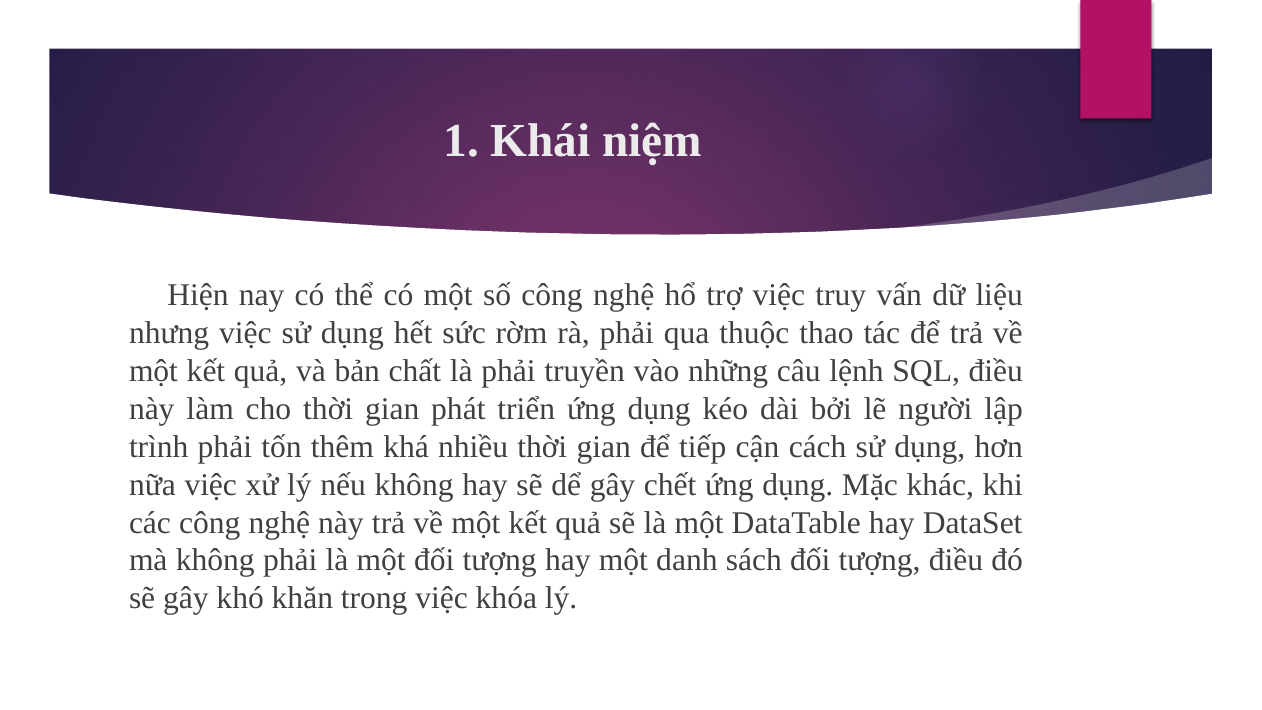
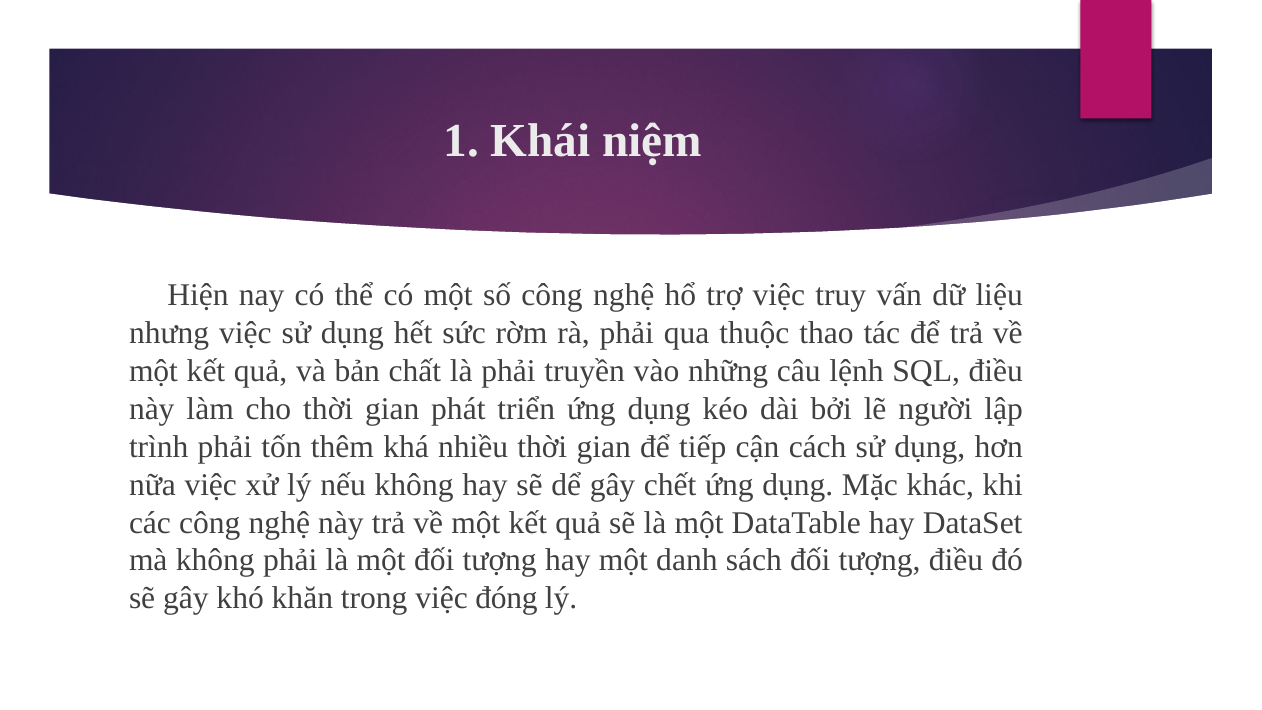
khóa: khóa -> đóng
